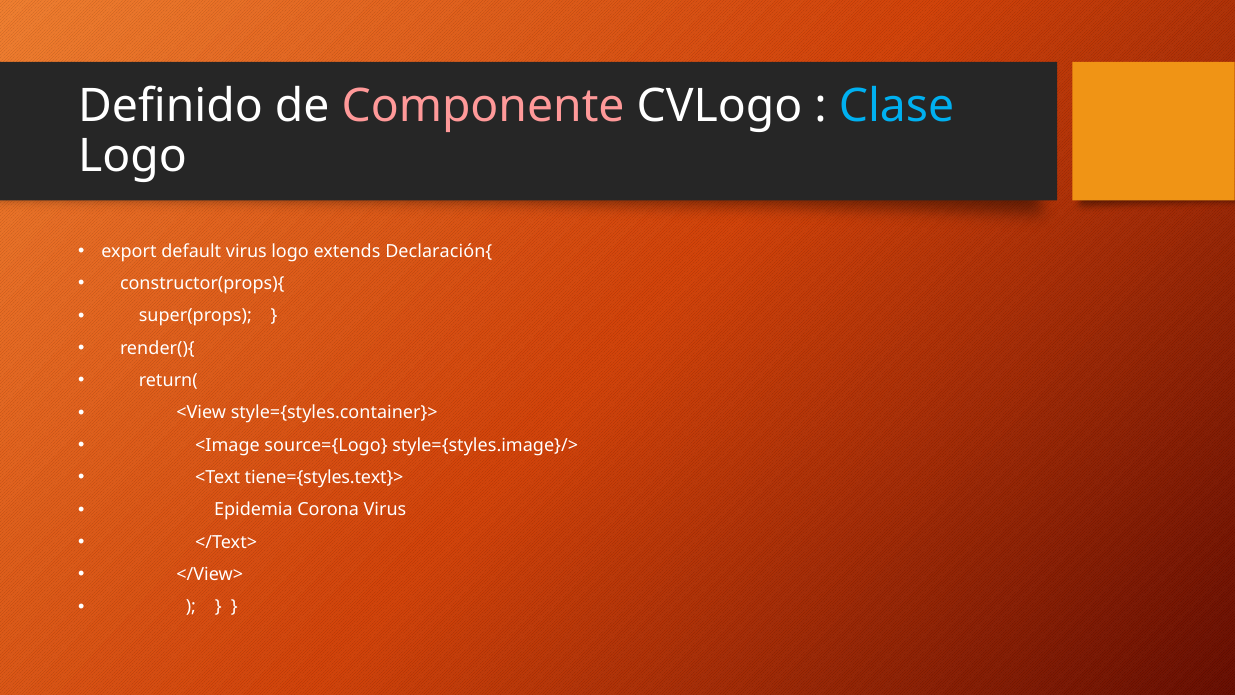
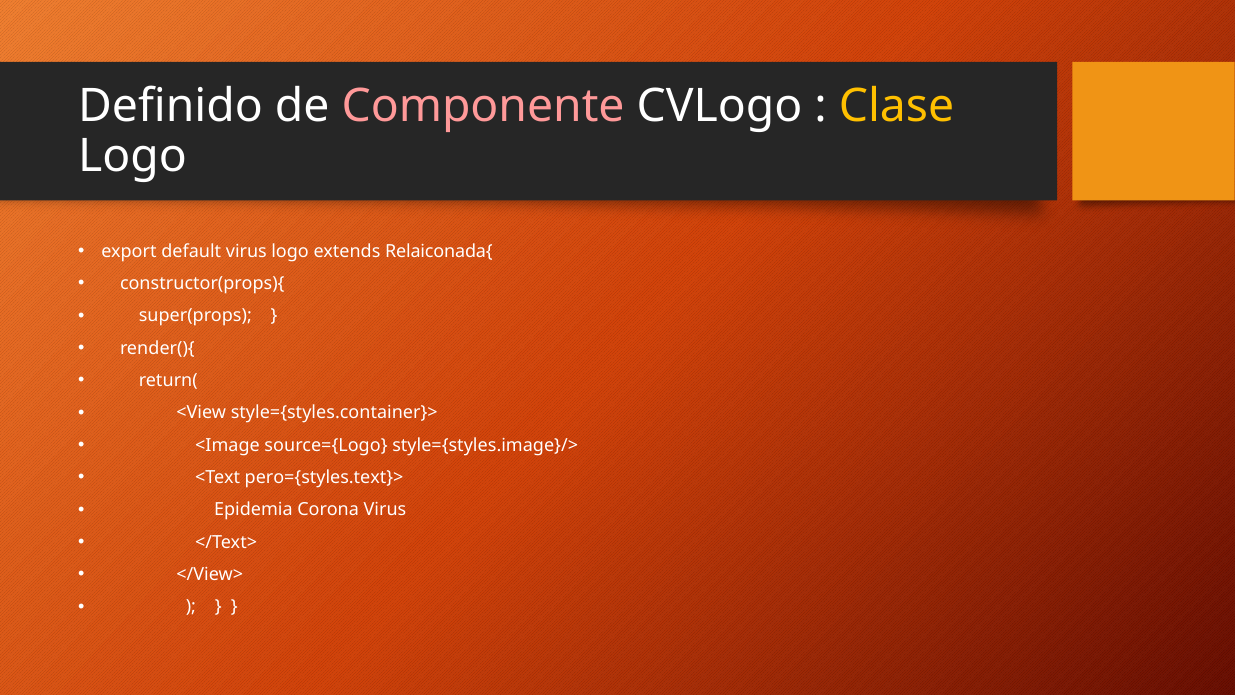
Clase colour: light blue -> yellow
Declaración{: Declaración{ -> Relaiconada{
tiene={styles.text}>: tiene={styles.text}> -> pero={styles.text}>
